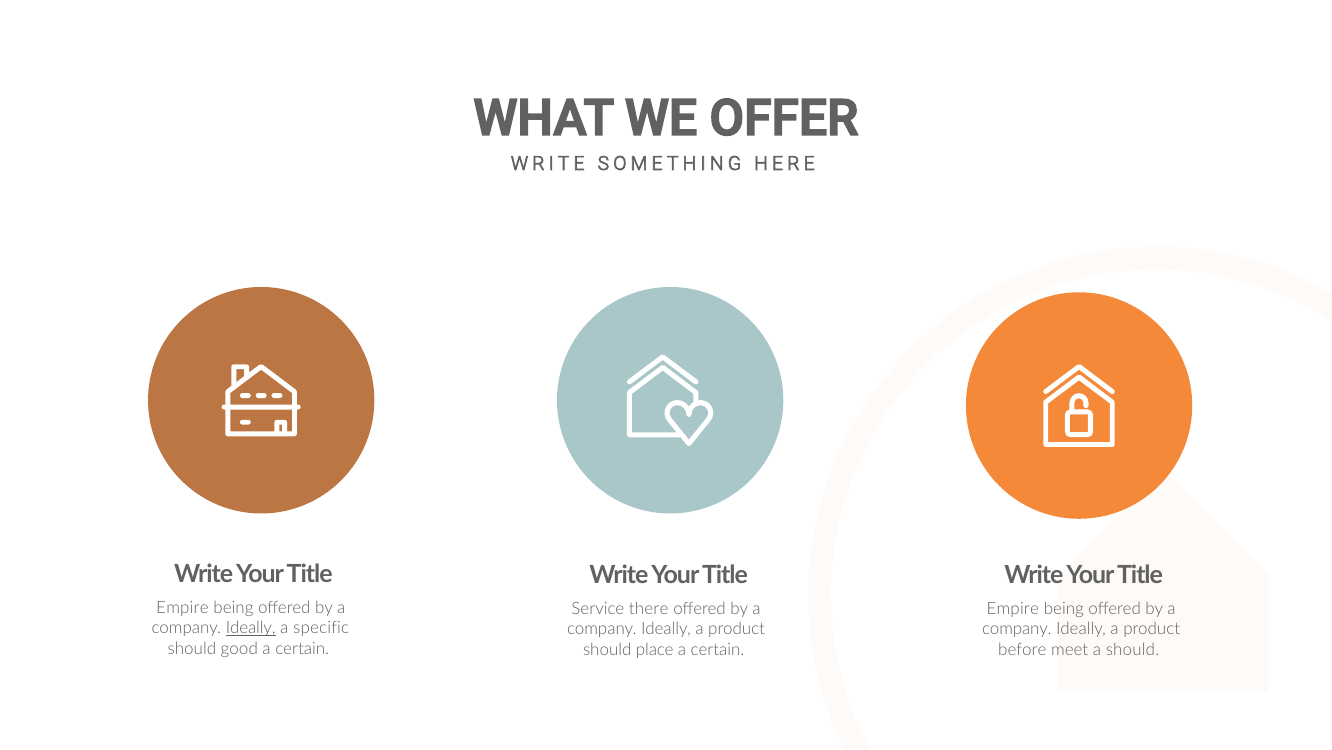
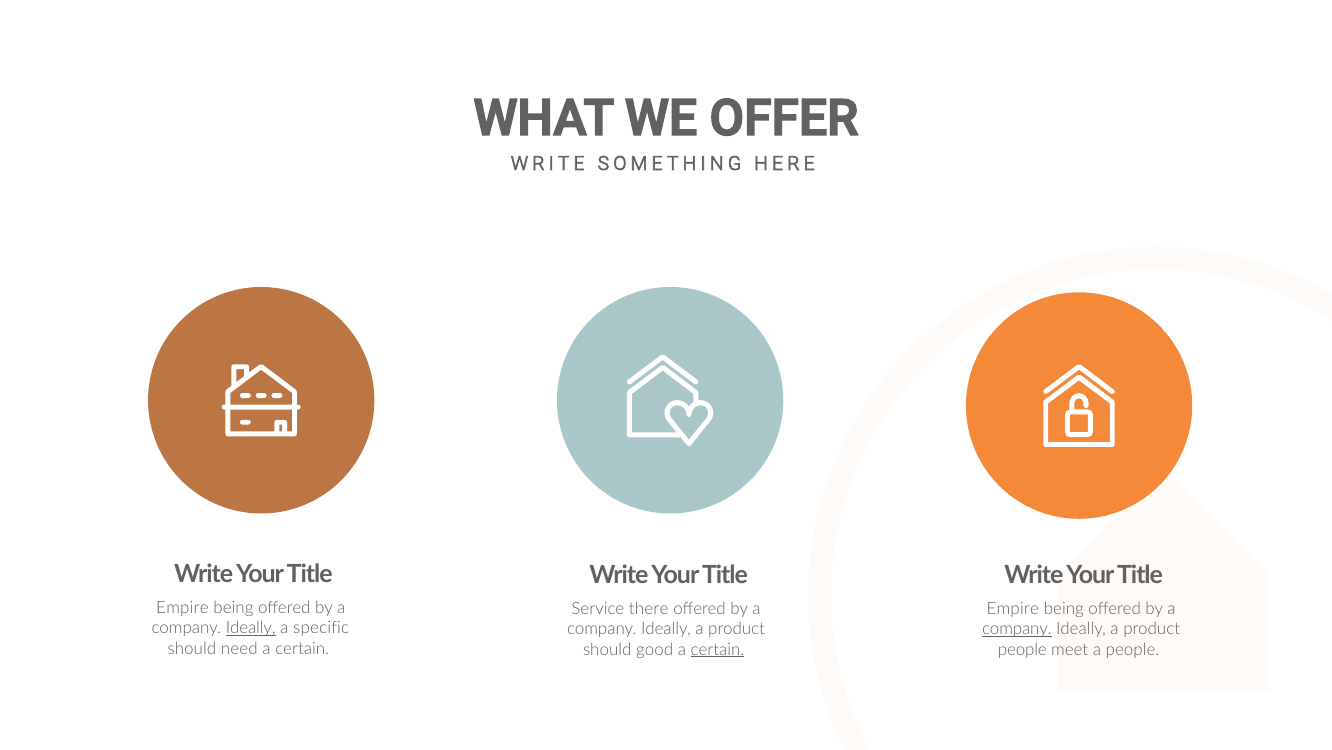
company at (1017, 629) underline: none -> present
good: good -> need
place: place -> good
certain at (718, 649) underline: none -> present
before at (1022, 649): before -> people
a should: should -> people
